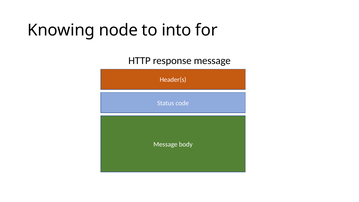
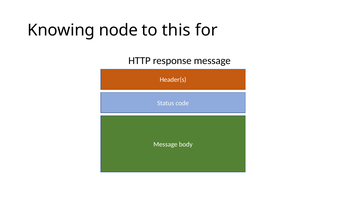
into: into -> this
